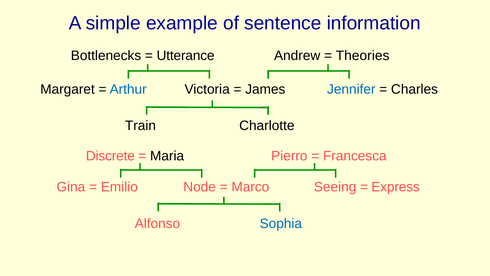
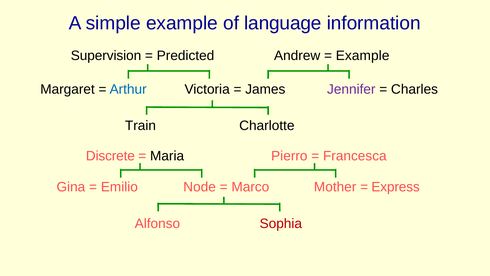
sentence: sentence -> language
Bottlenecks: Bottlenecks -> Supervision
Utterance: Utterance -> Predicted
Theories at (363, 56): Theories -> Example
Jennifer colour: blue -> purple
Seeing: Seeing -> Mother
Sophia colour: blue -> red
